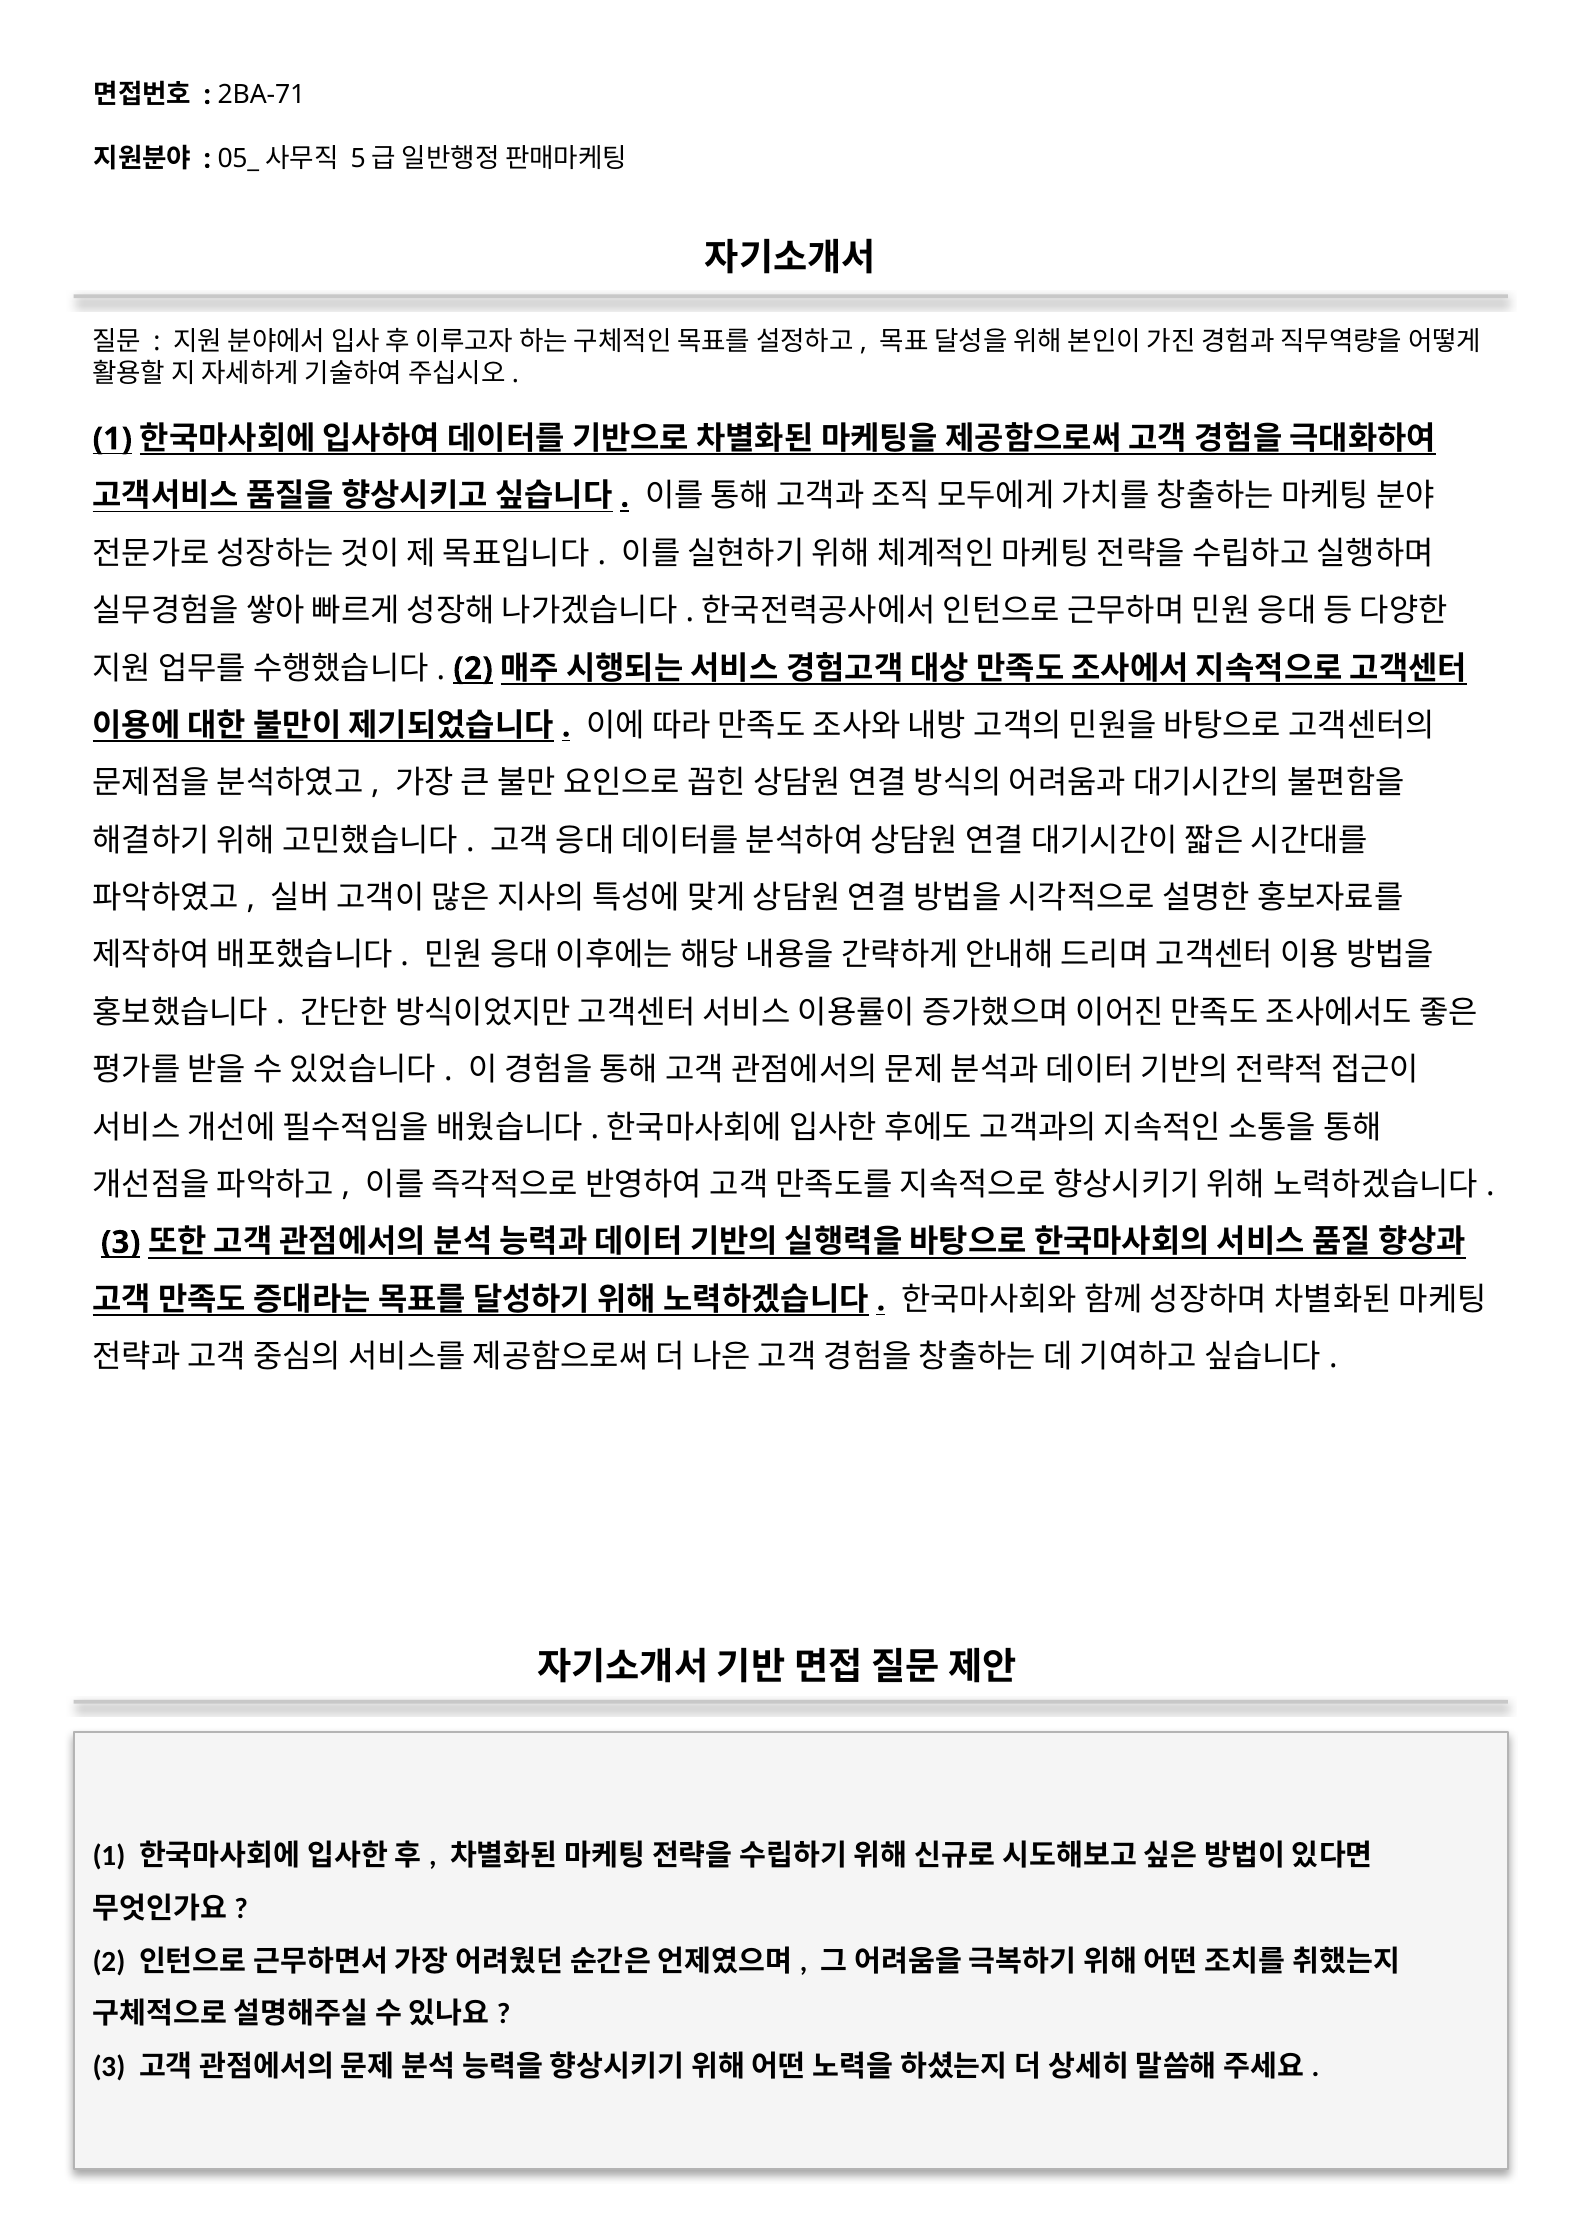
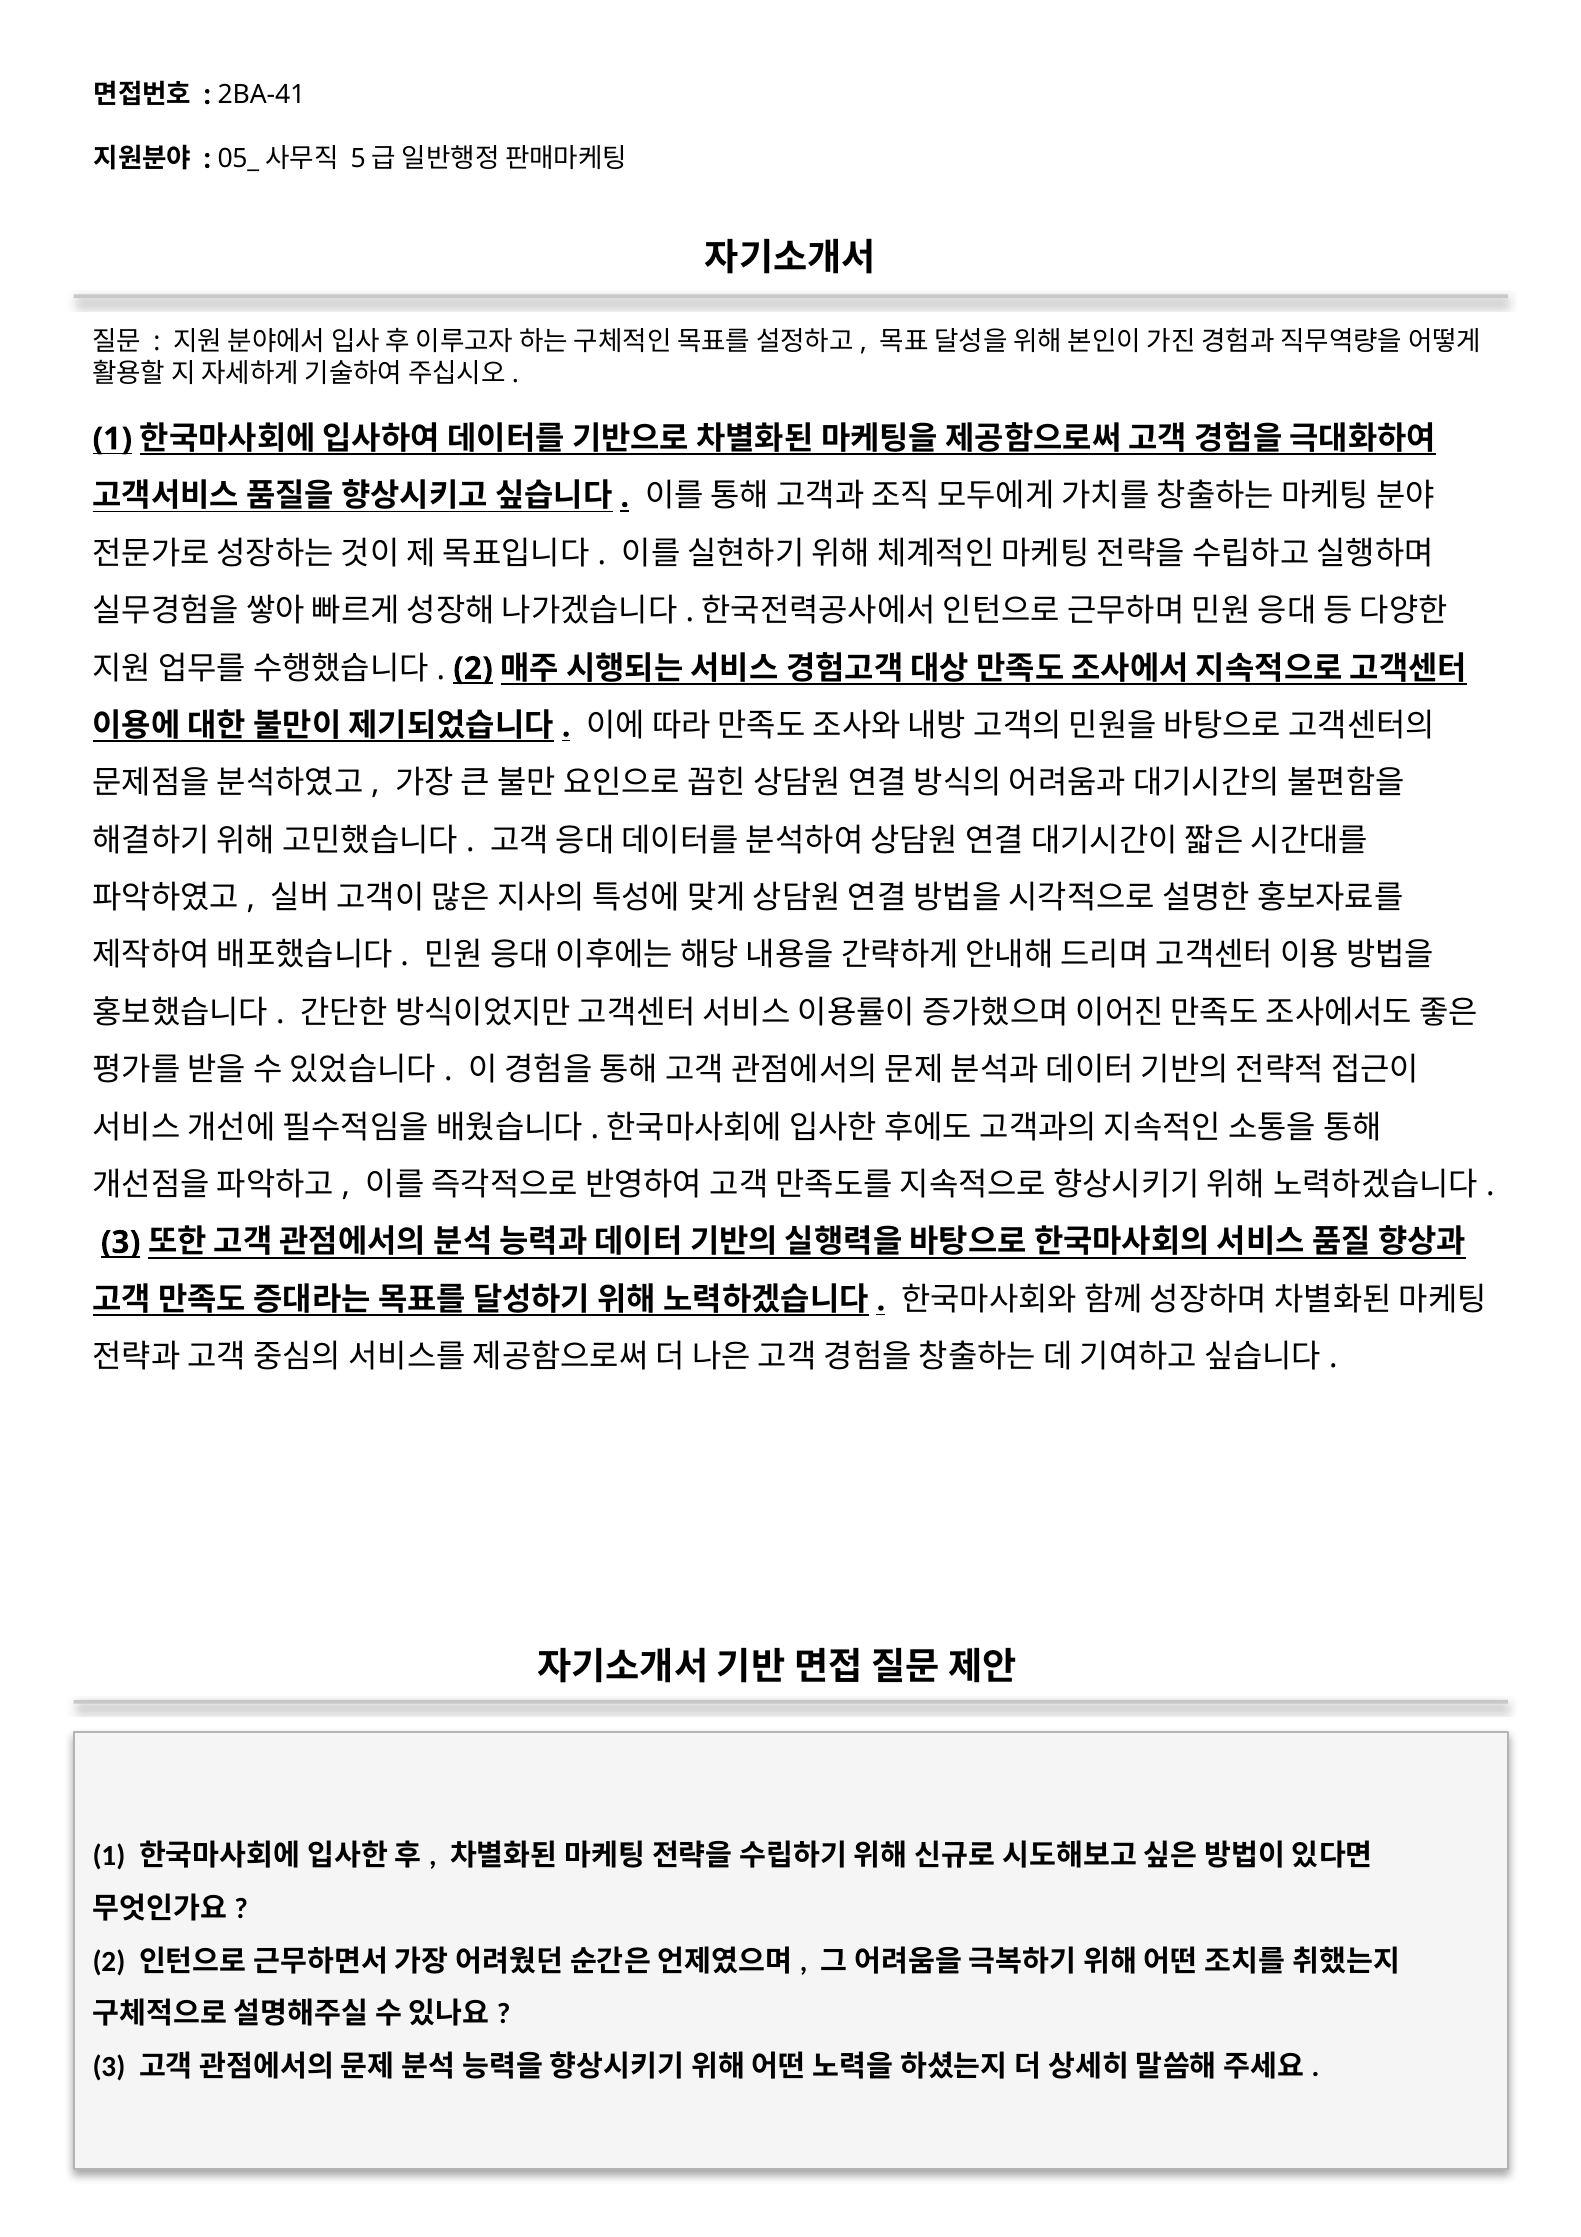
2BA-71: 2BA-71 -> 2BA-41
